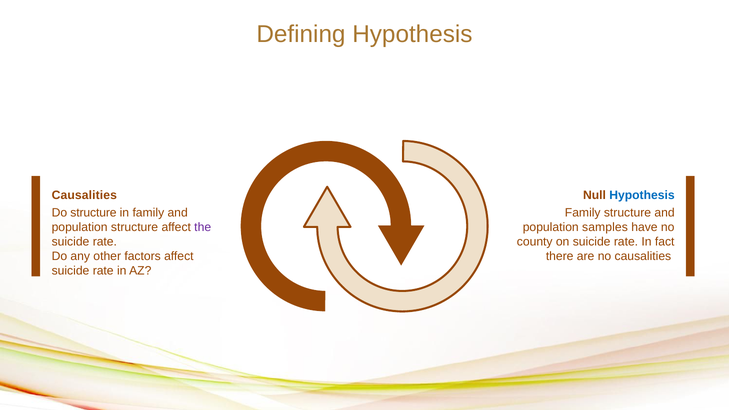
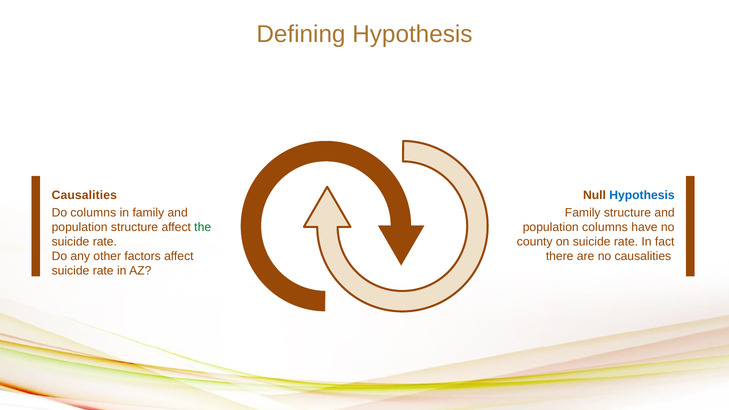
Do structure: structure -> columns
the colour: purple -> green
population samples: samples -> columns
